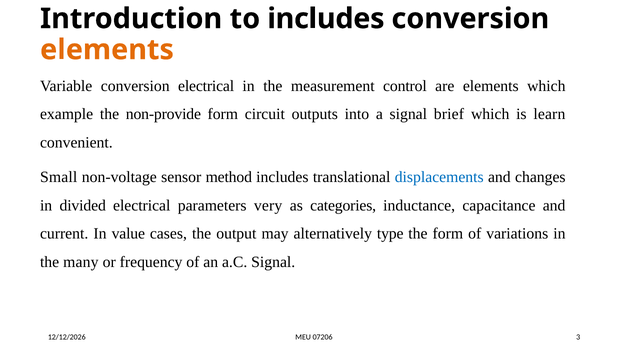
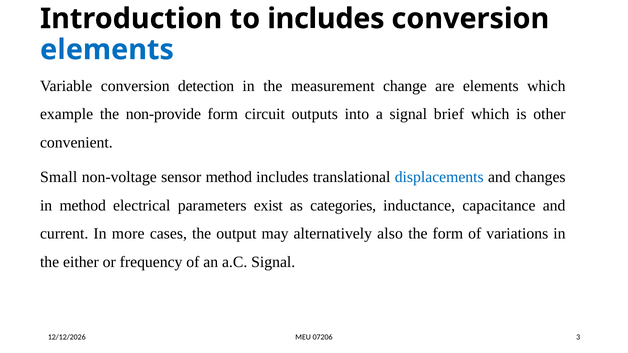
elements at (107, 50) colour: orange -> blue
conversion electrical: electrical -> detection
control: control -> change
learn: learn -> other
in divided: divided -> method
very: very -> exist
value: value -> more
type: type -> also
many: many -> either
